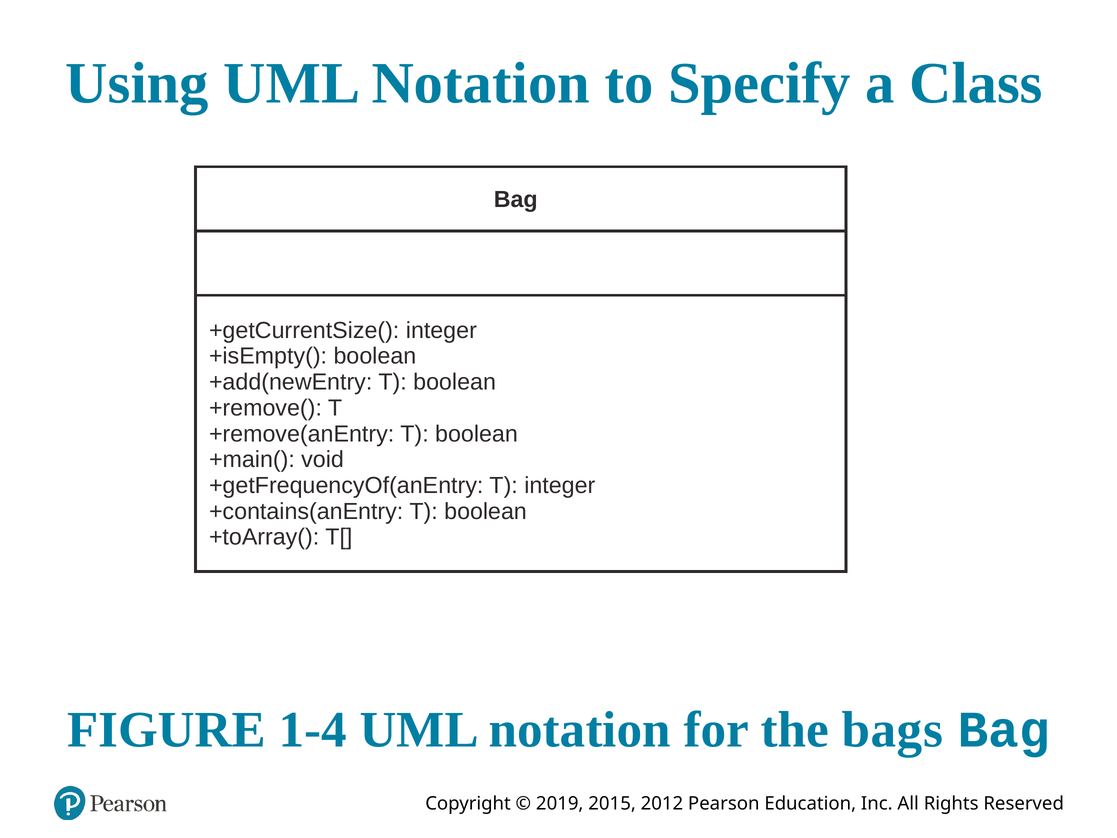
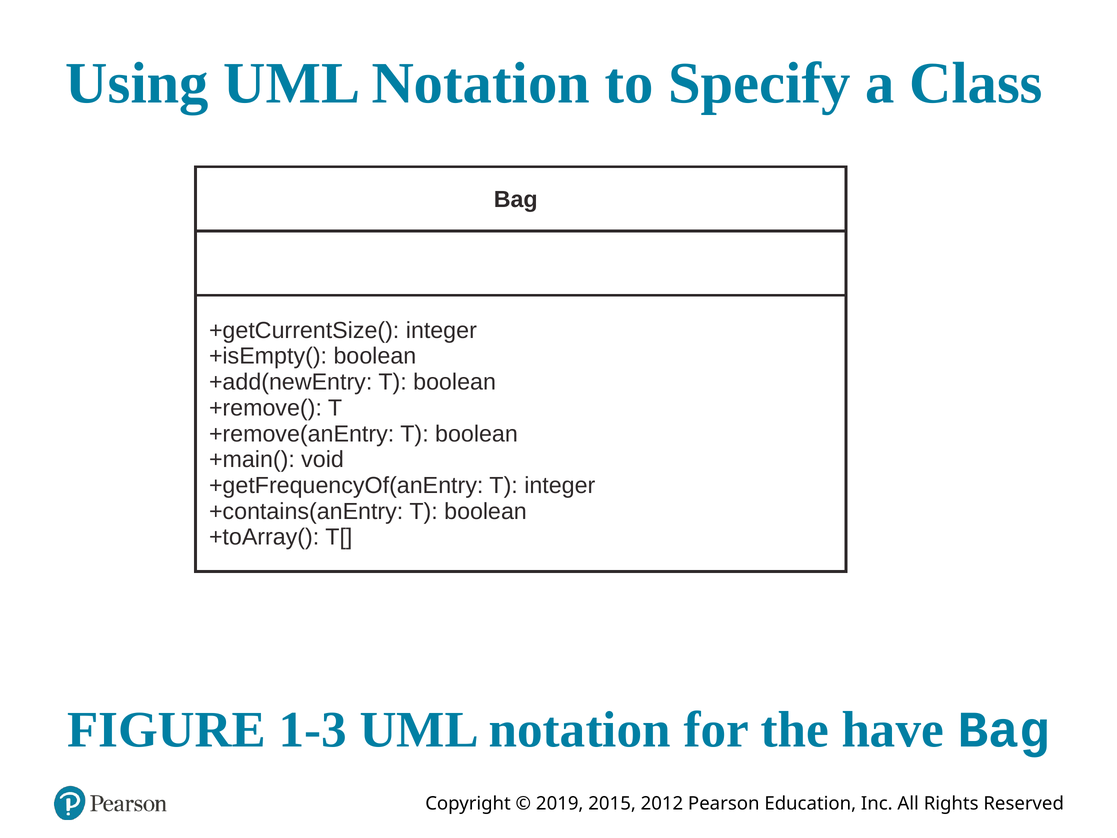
1-4: 1-4 -> 1-3
bags: bags -> have
